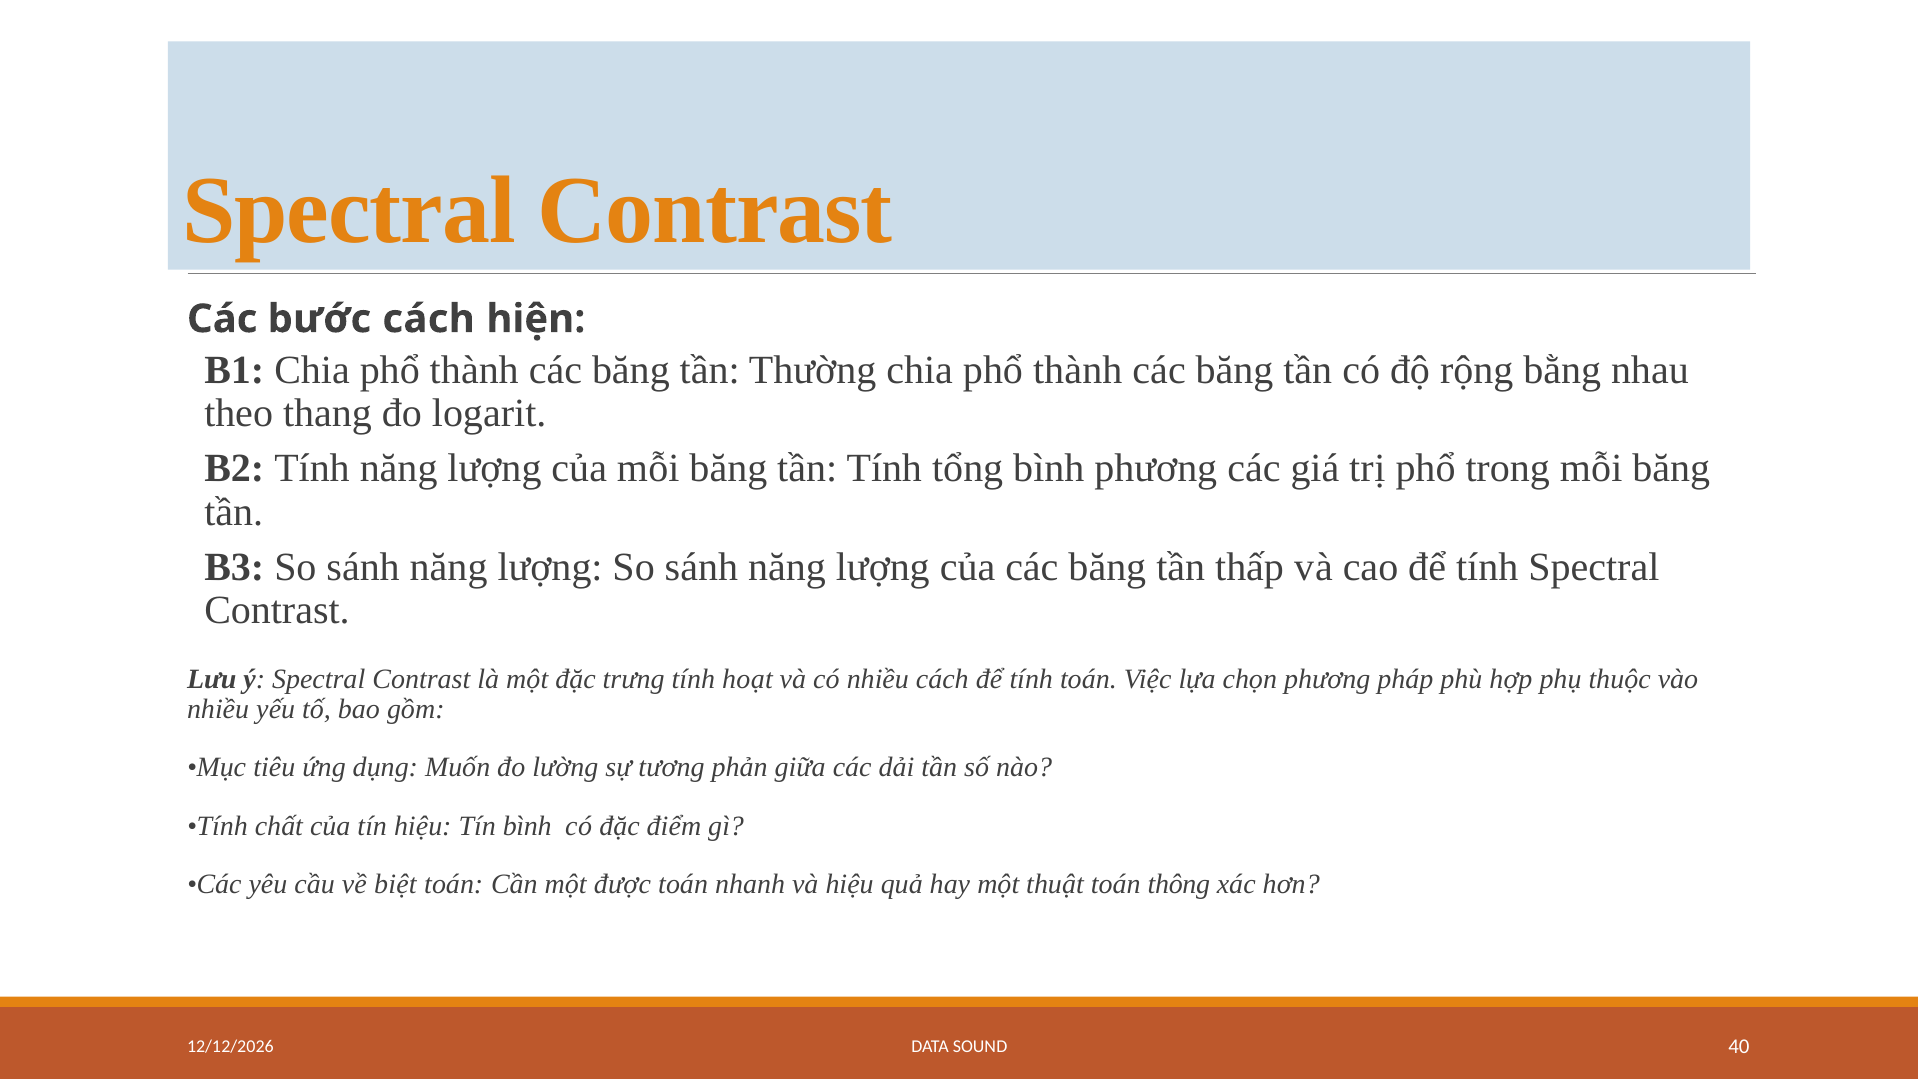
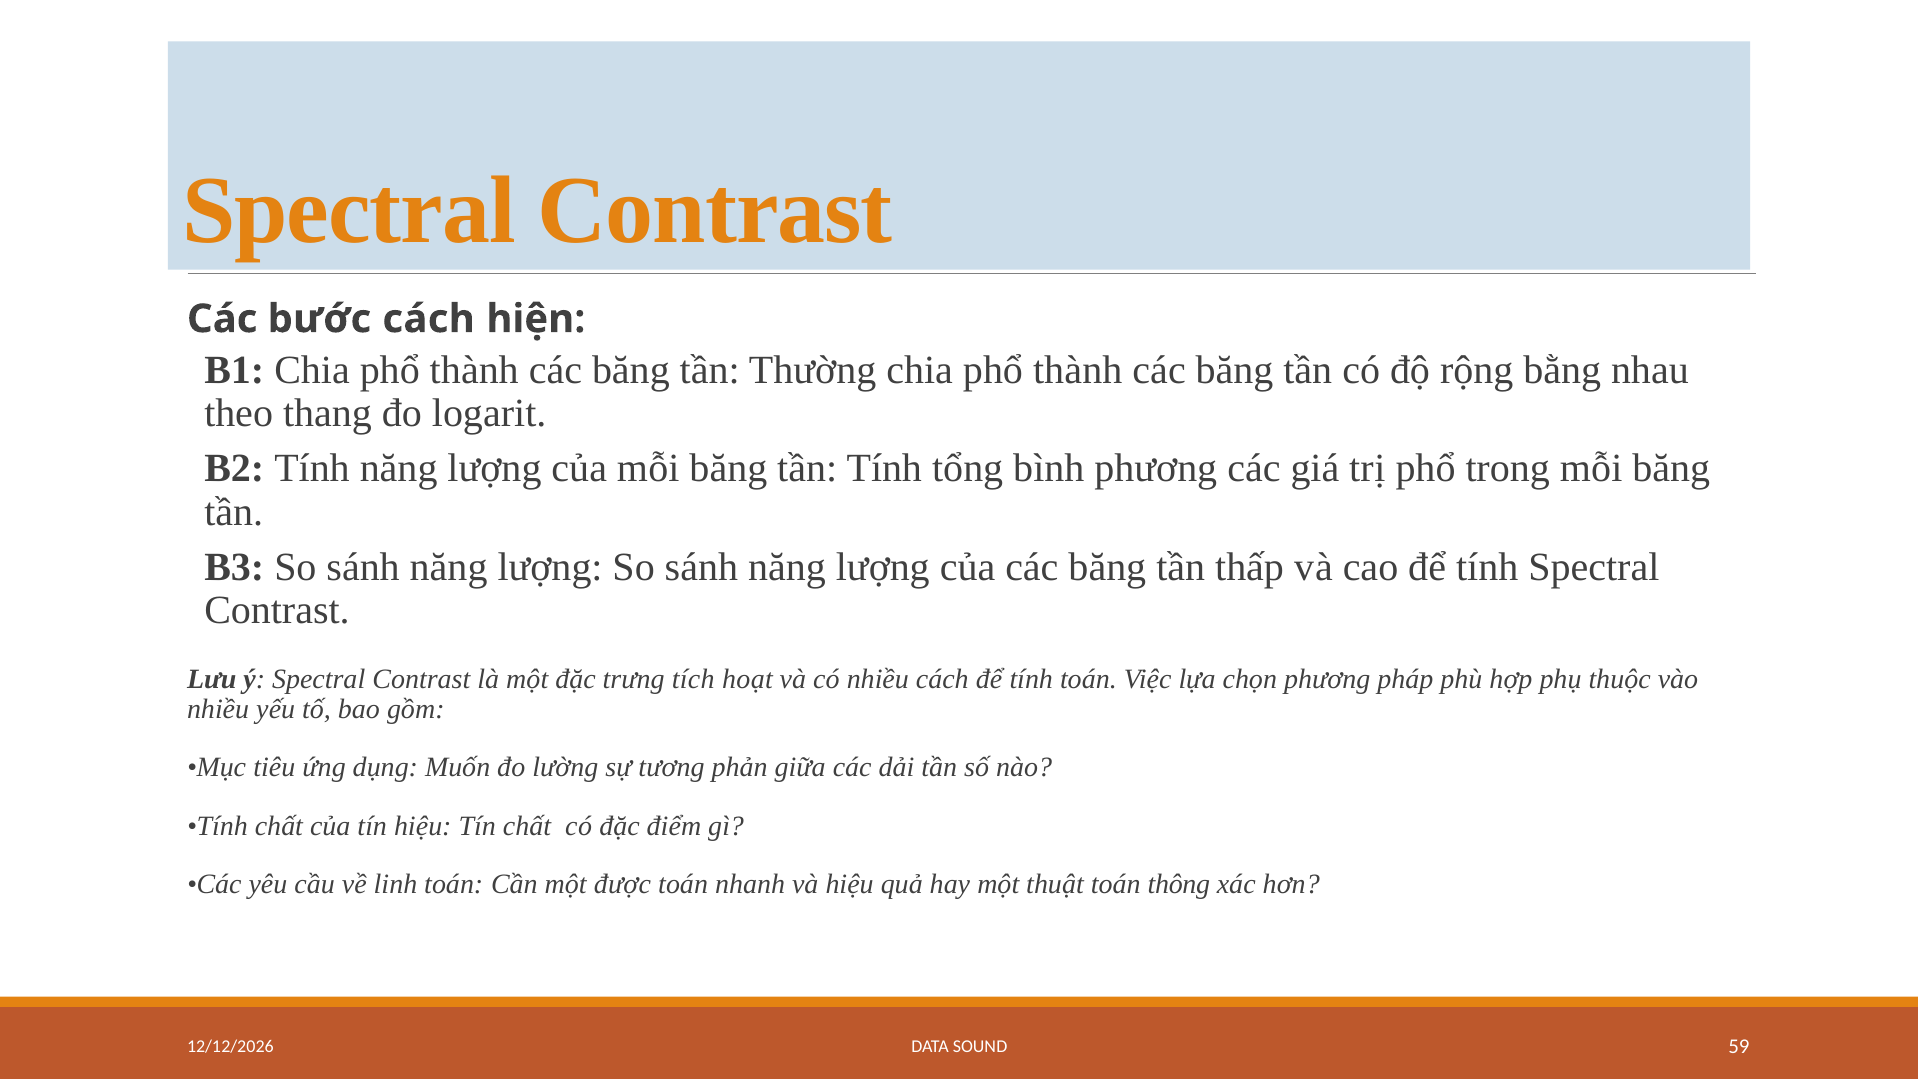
trưng tính: tính -> tích
Tín bình: bình -> chất
biệt: biệt -> linh
40: 40 -> 59
